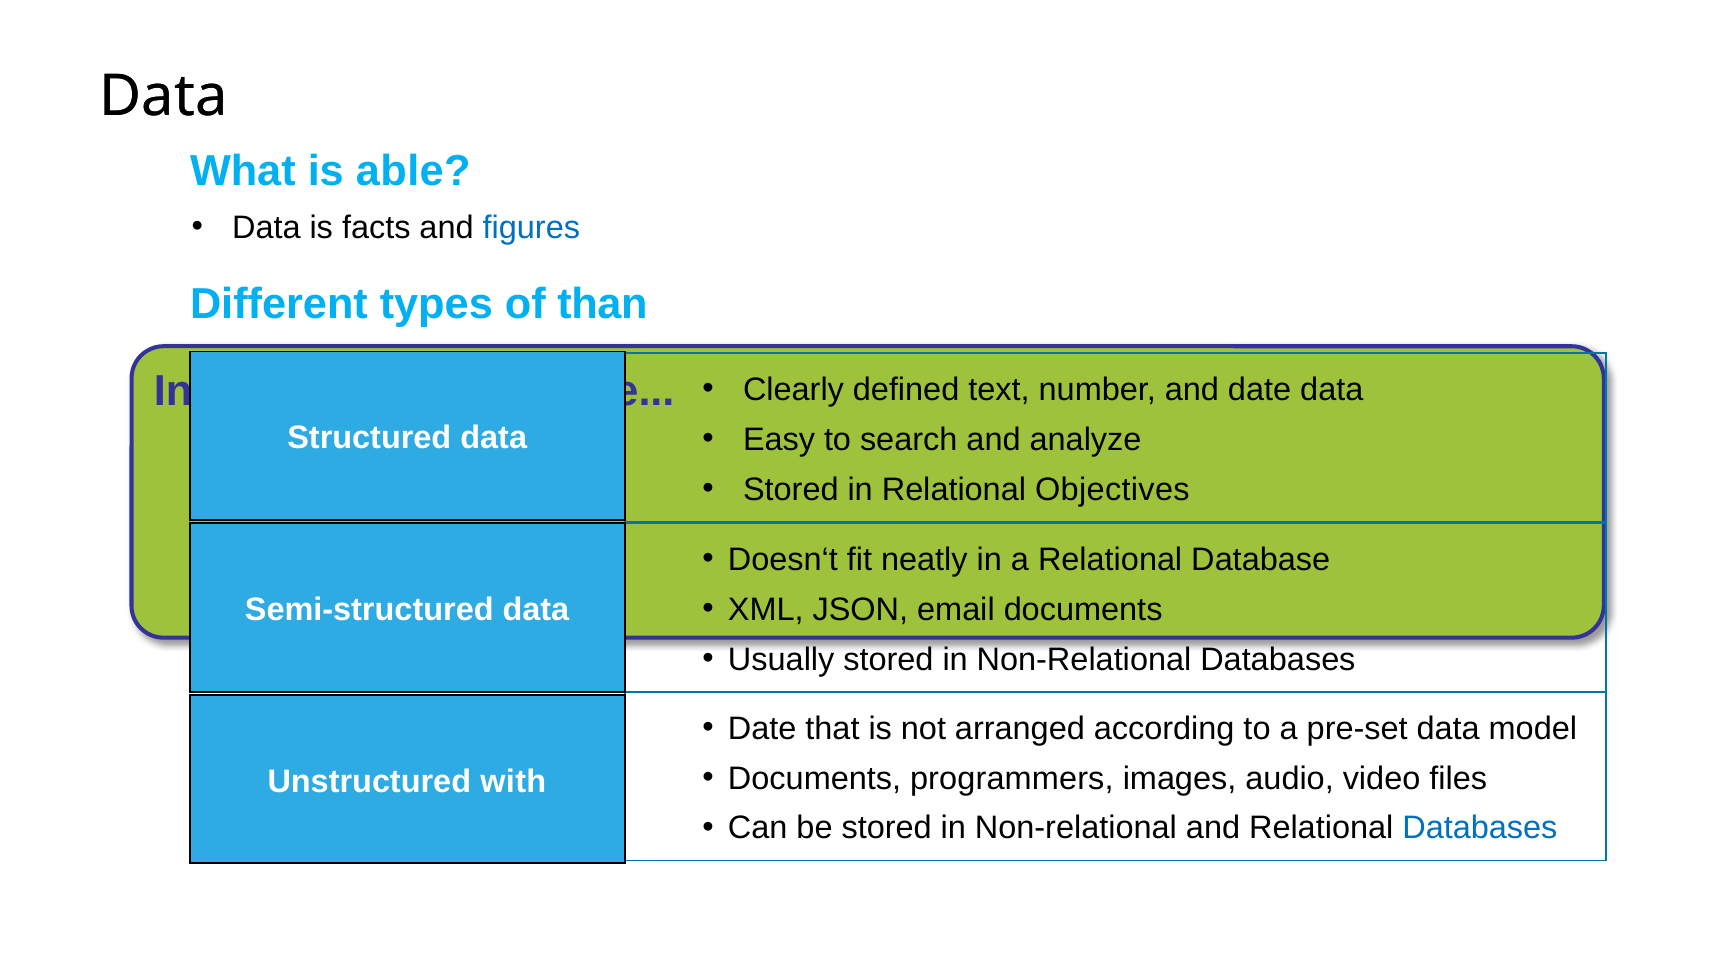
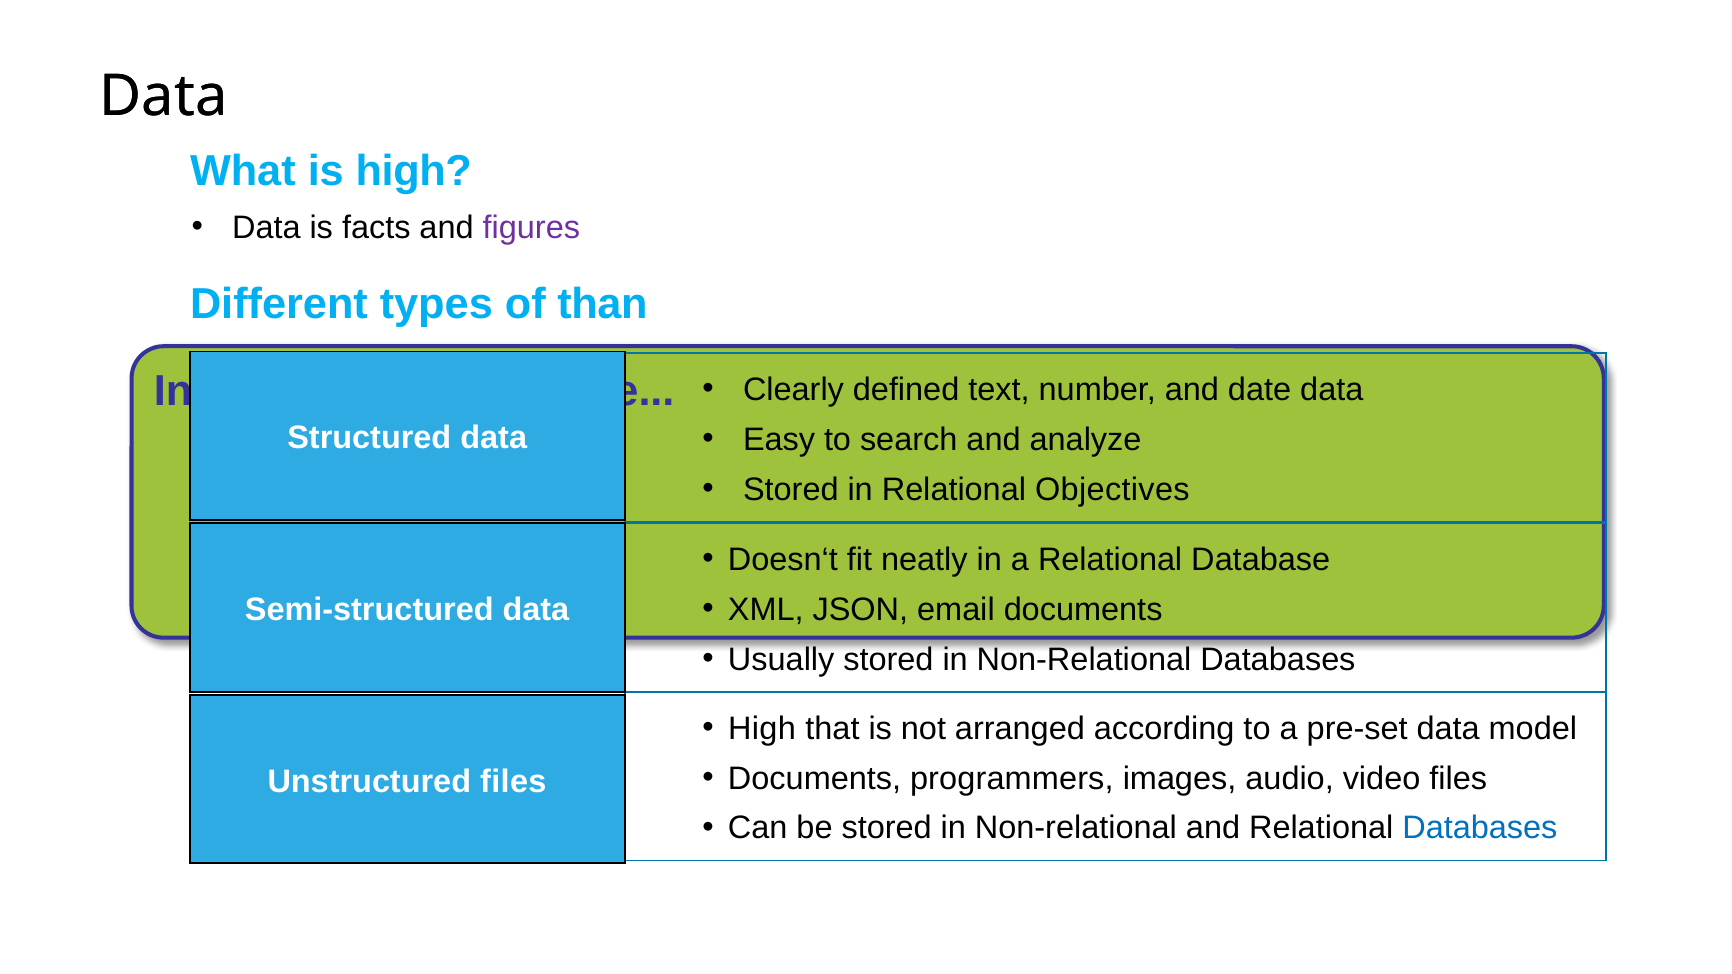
is able: able -> high
figures colour: blue -> purple
Date at (762, 729): Date -> High
Unstructured with: with -> files
